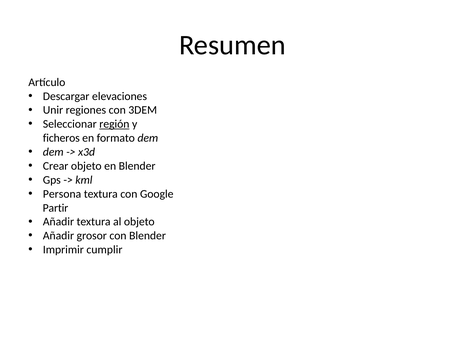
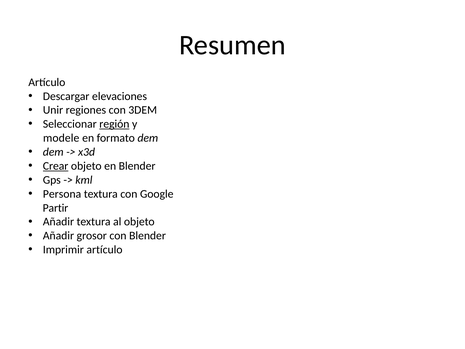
ficheros: ficheros -> modele
Crear underline: none -> present
Imprimir cumplir: cumplir -> artículo
